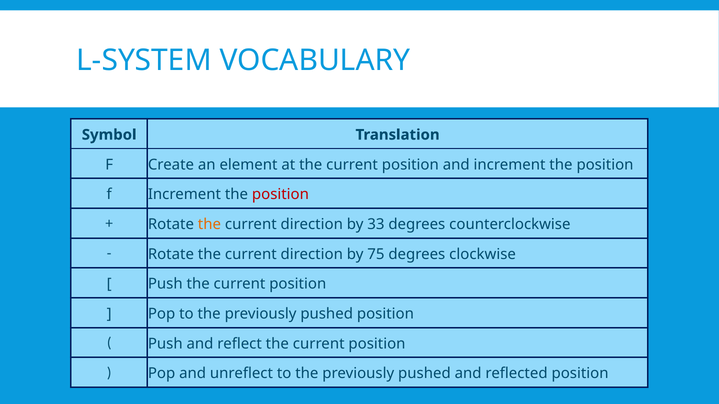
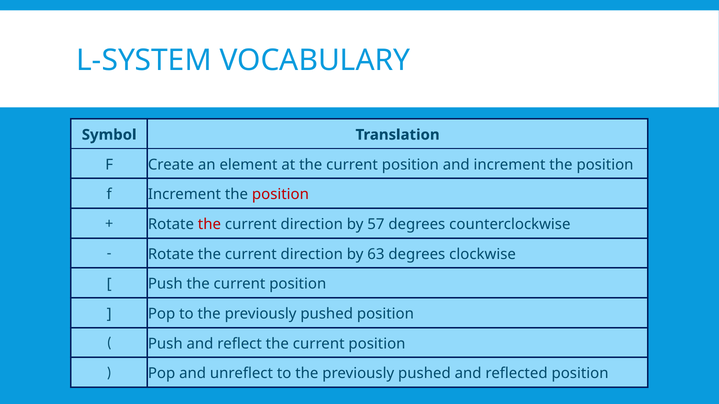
the at (209, 225) colour: orange -> red
33: 33 -> 57
75: 75 -> 63
